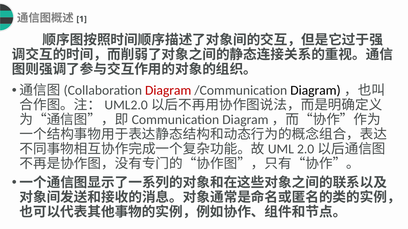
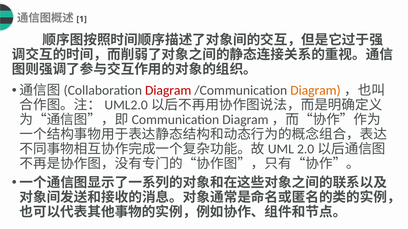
Diagram at (315, 91) colour: black -> orange
